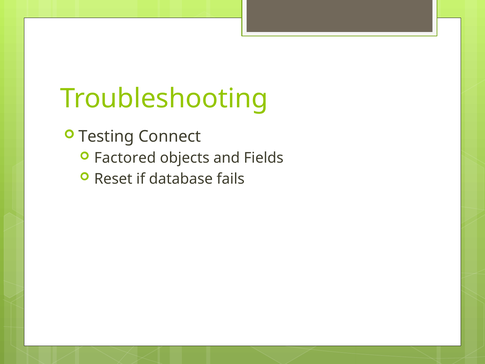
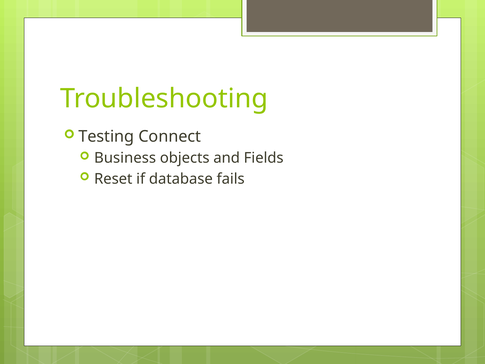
Factored: Factored -> Business
